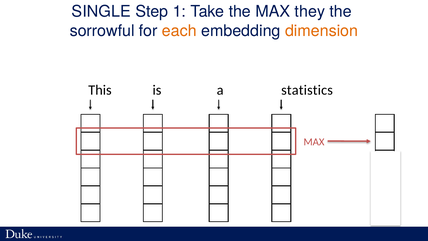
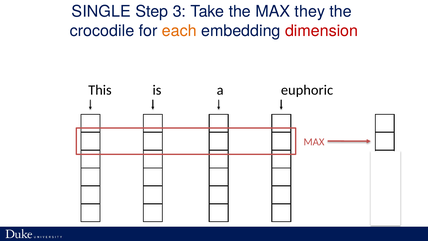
1: 1 -> 3
sorrowful: sorrowful -> crocodile
dimension colour: orange -> red
statistics: statistics -> euphoric
